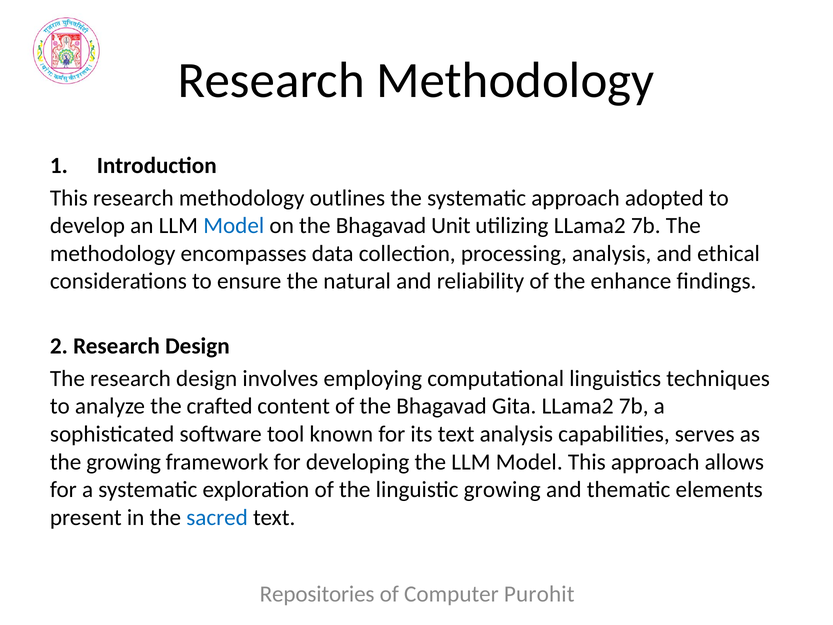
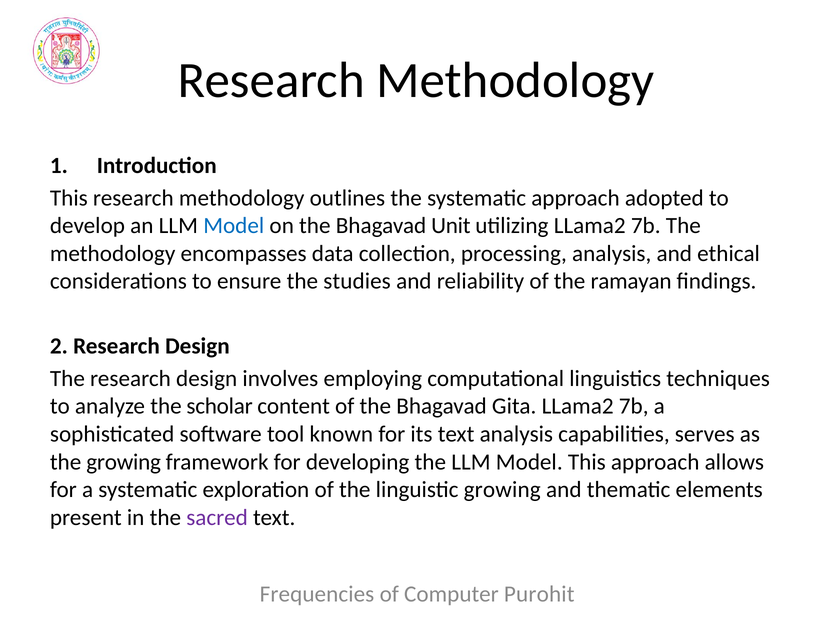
natural: natural -> studies
enhance: enhance -> ramayan
crafted: crafted -> scholar
sacred colour: blue -> purple
Repositories: Repositories -> Frequencies
